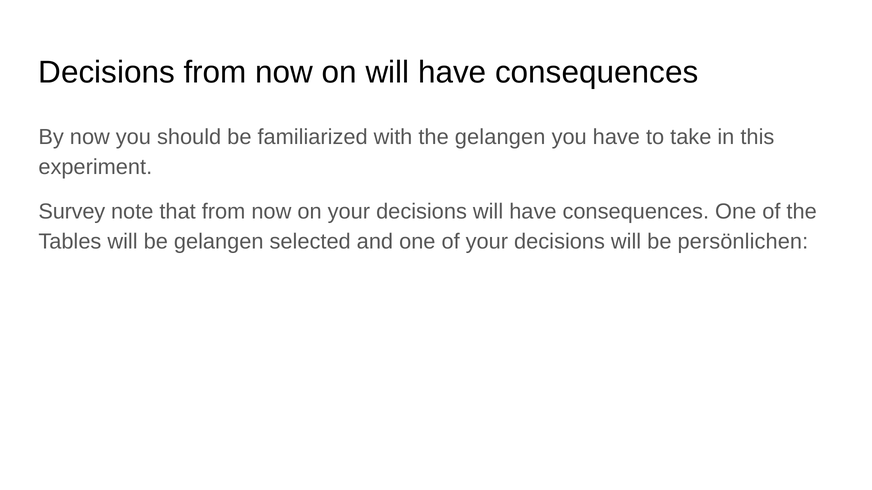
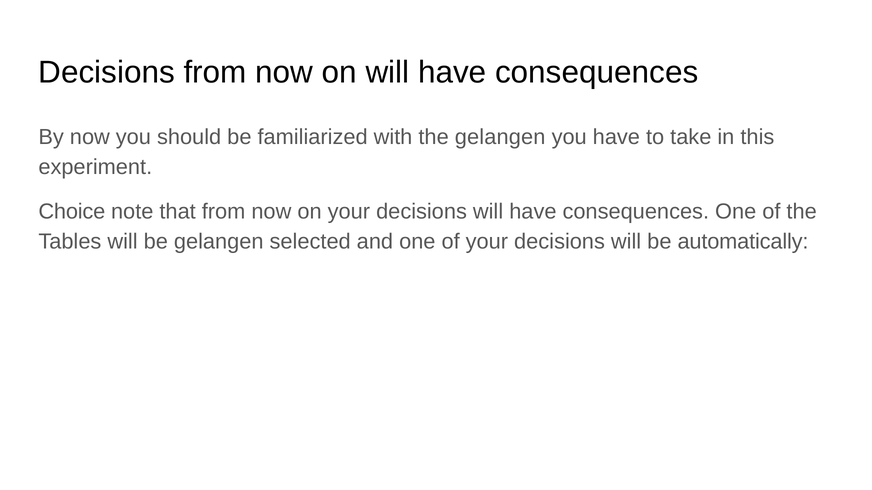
Survey: Survey -> Choice
persönlichen: persönlichen -> automatically
